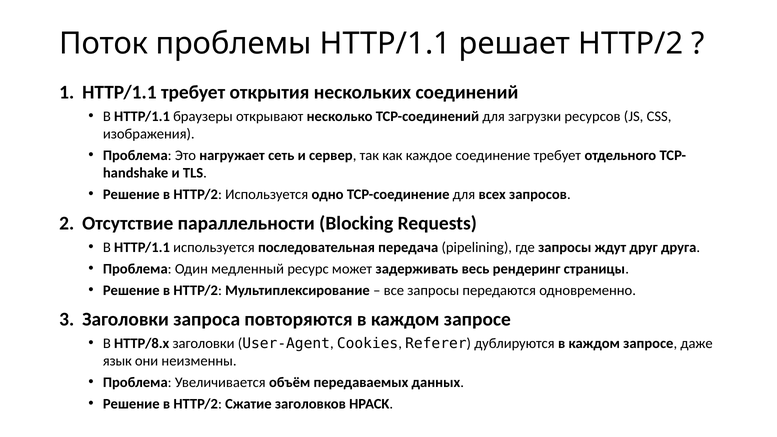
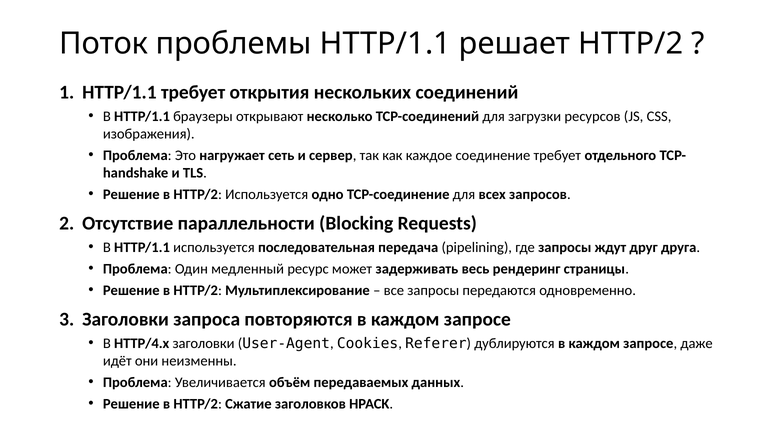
HTTP/8.x: HTTP/8.x -> HTTP/4.x
язык: язык -> идёт
